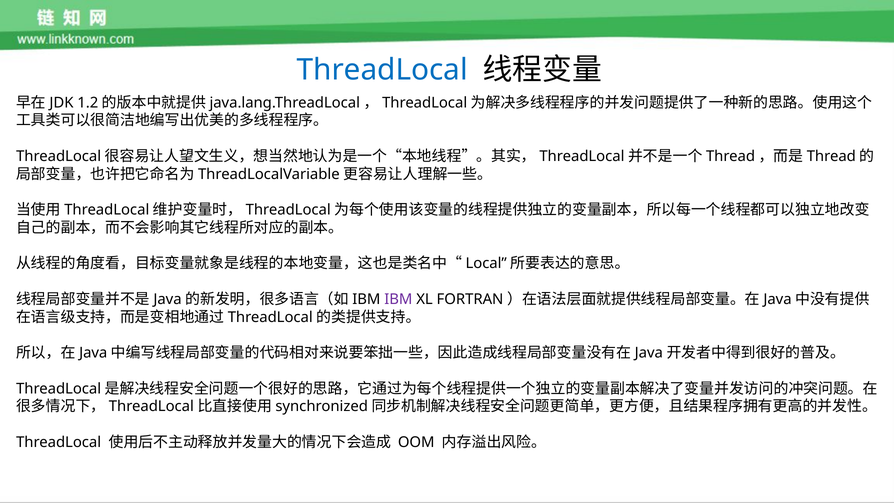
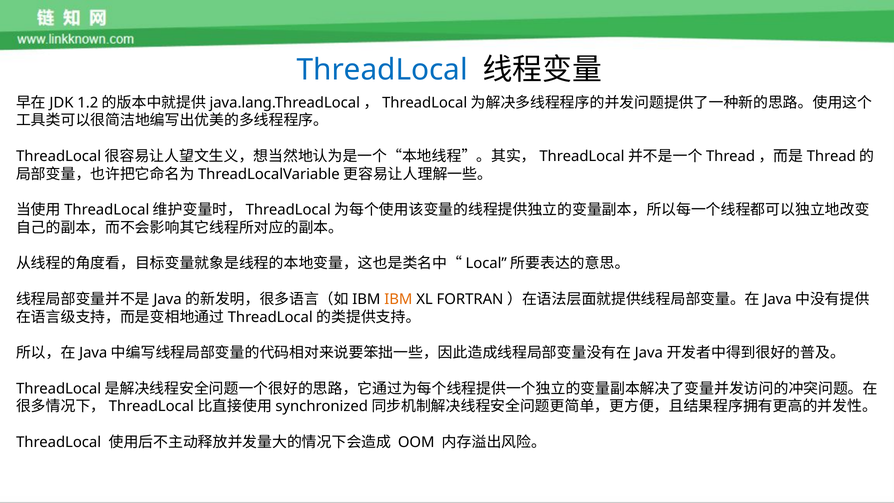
IBM colour: purple -> orange
